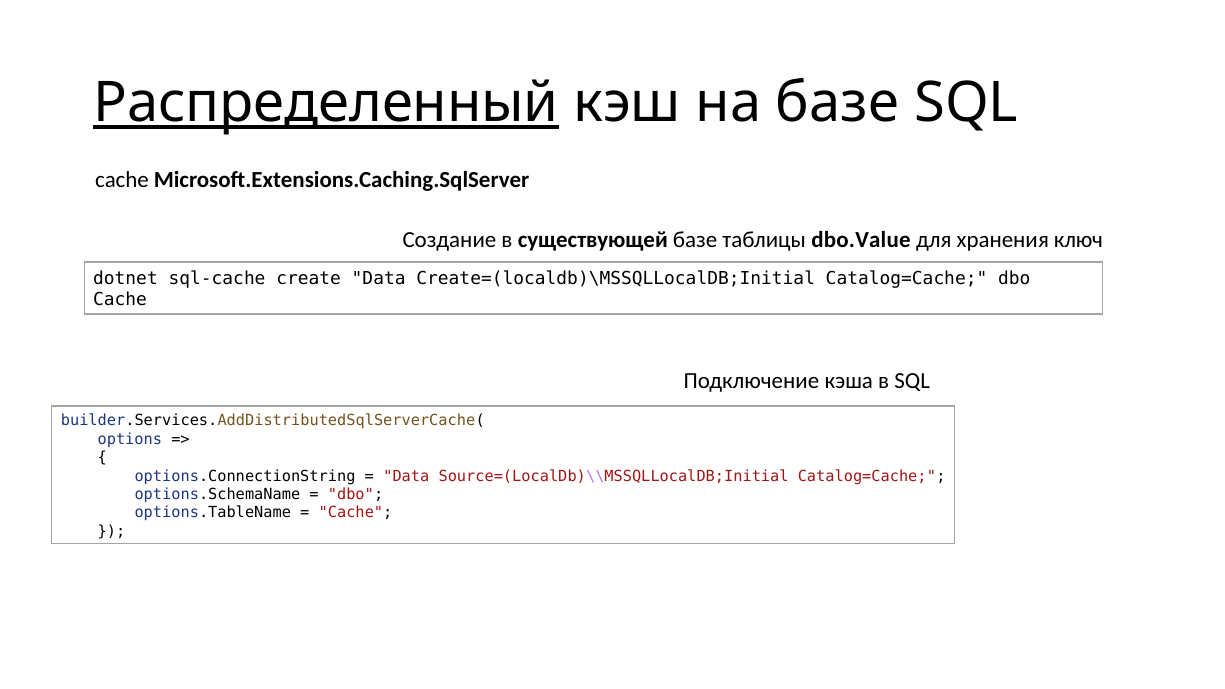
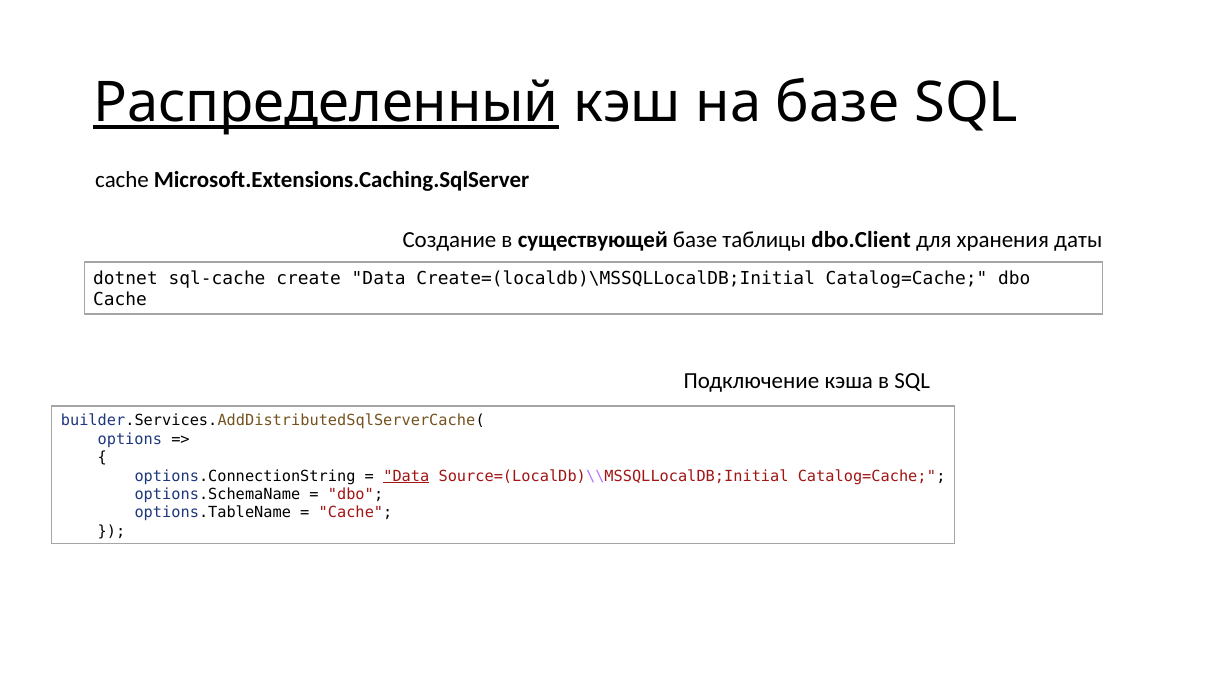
dbo.Value: dbo.Value -> dbo.Client
ключ: ключ -> даты
Data at (406, 476) underline: none -> present
